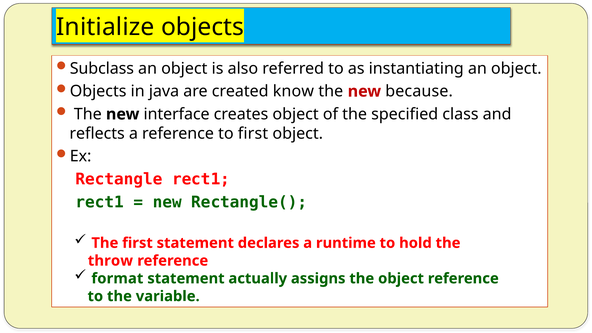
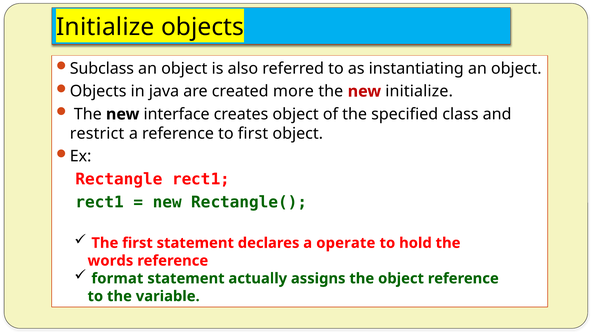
know: know -> more
new because: because -> initialize
reflects: reflects -> restrict
runtime: runtime -> operate
throw: throw -> words
